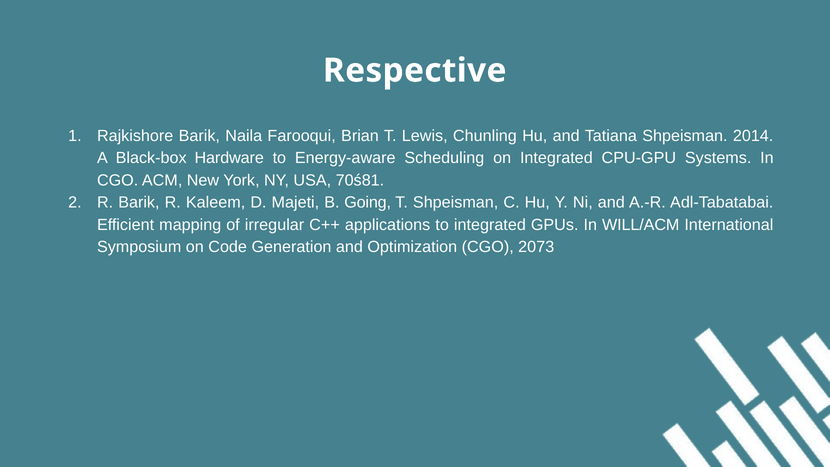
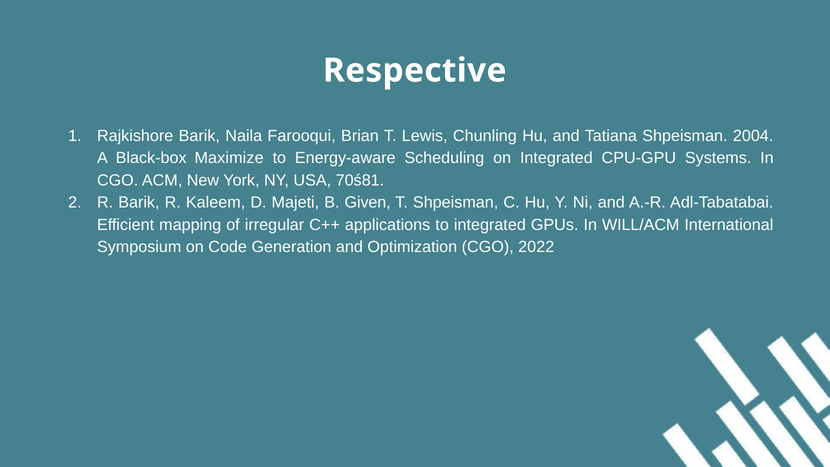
2014: 2014 -> 2004
Hardware: Hardware -> Maximize
Going: Going -> Given
2073: 2073 -> 2022
